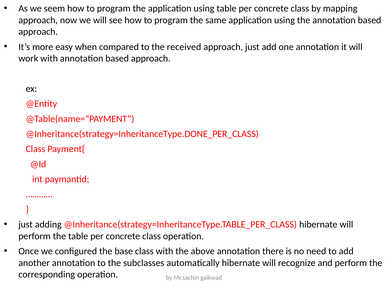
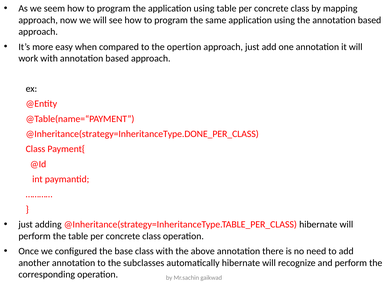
received: received -> opertion
